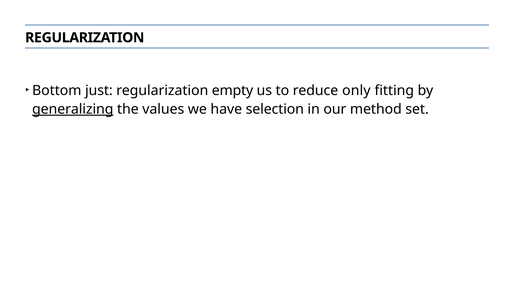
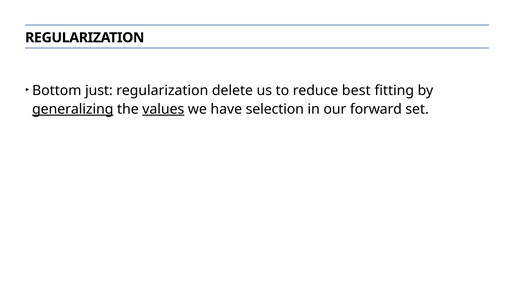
empty: empty -> delete
only: only -> best
values underline: none -> present
method: method -> forward
